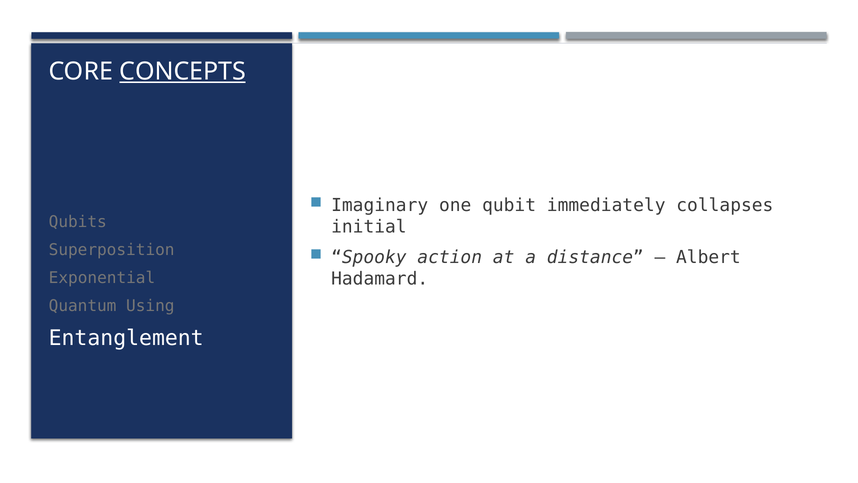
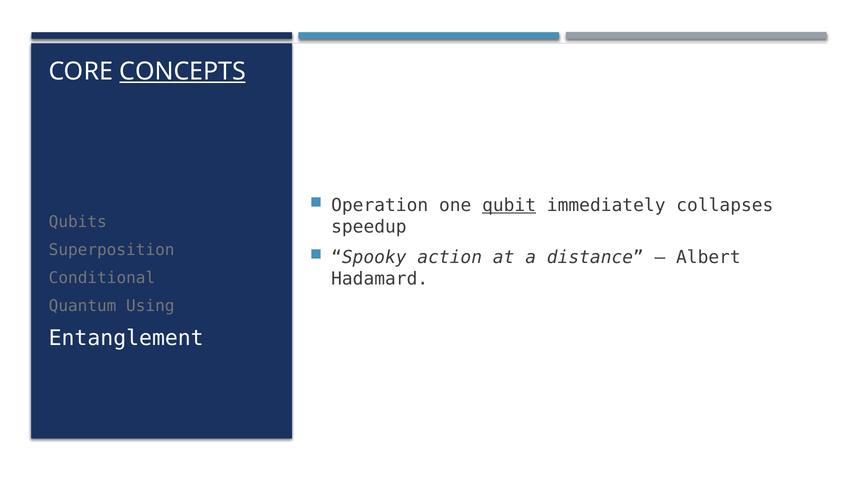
Imaginary: Imaginary -> Operation
qubit underline: none -> present
initial: initial -> speedup
Exponential: Exponential -> Conditional
